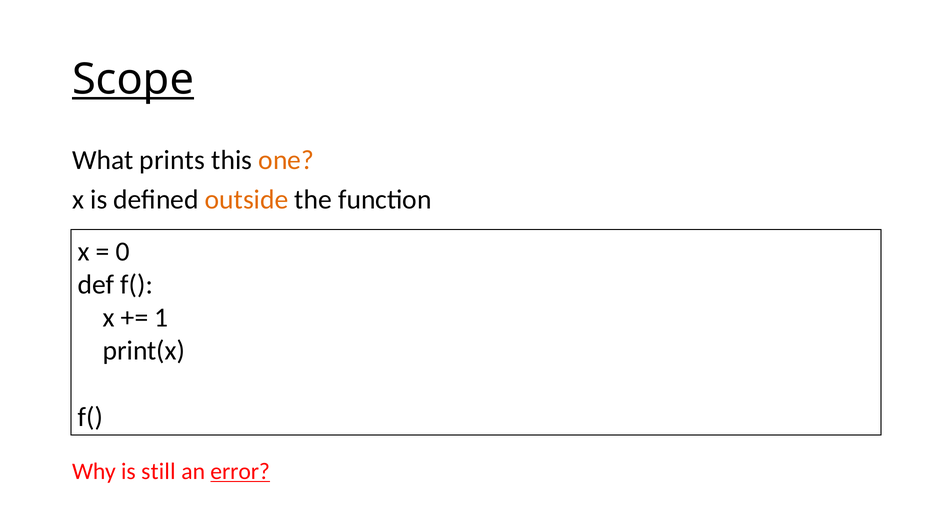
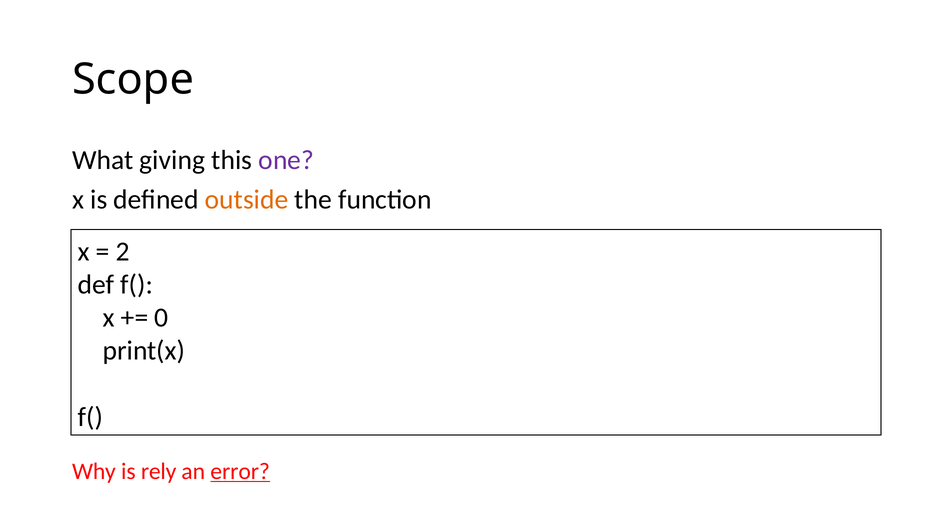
Scope underline: present -> none
prints: prints -> giving
one colour: orange -> purple
0: 0 -> 2
1: 1 -> 0
still: still -> rely
